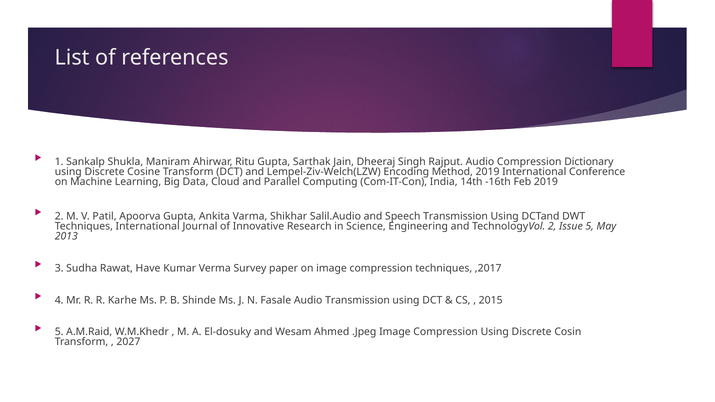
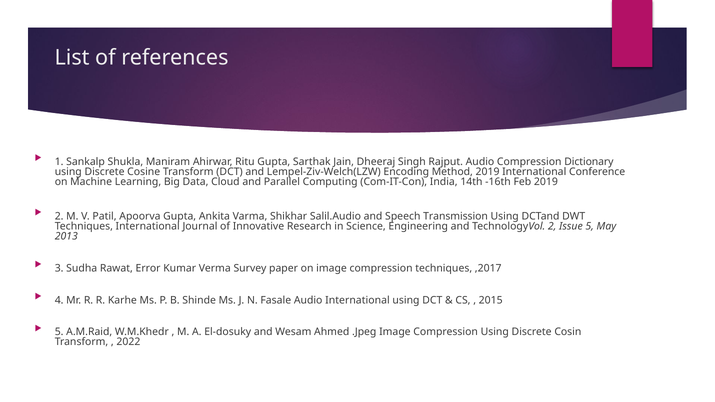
Have: Have -> Error
Audio Transmission: Transmission -> International
2027: 2027 -> 2022
